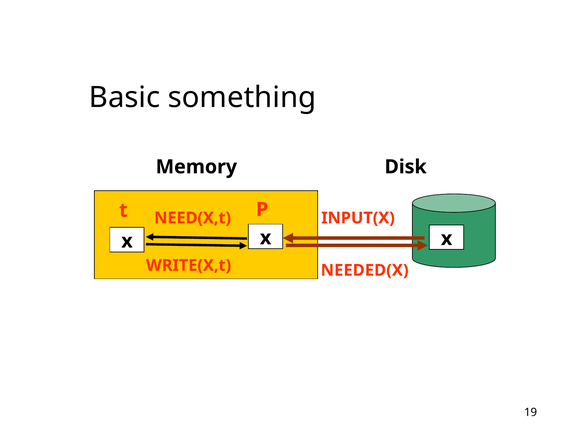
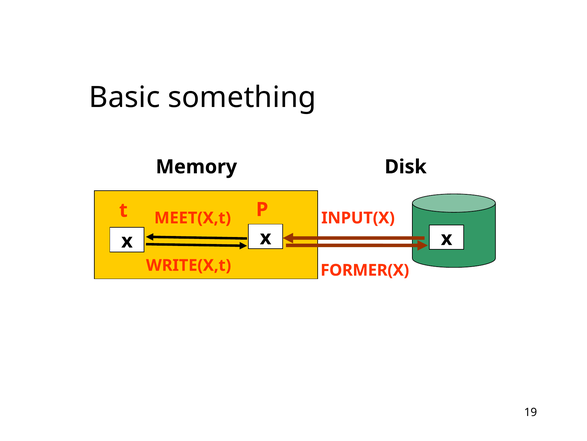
NEED(X,t: NEED(X,t -> MEET(X,t
NEEDED(X: NEEDED(X -> FORMER(X
